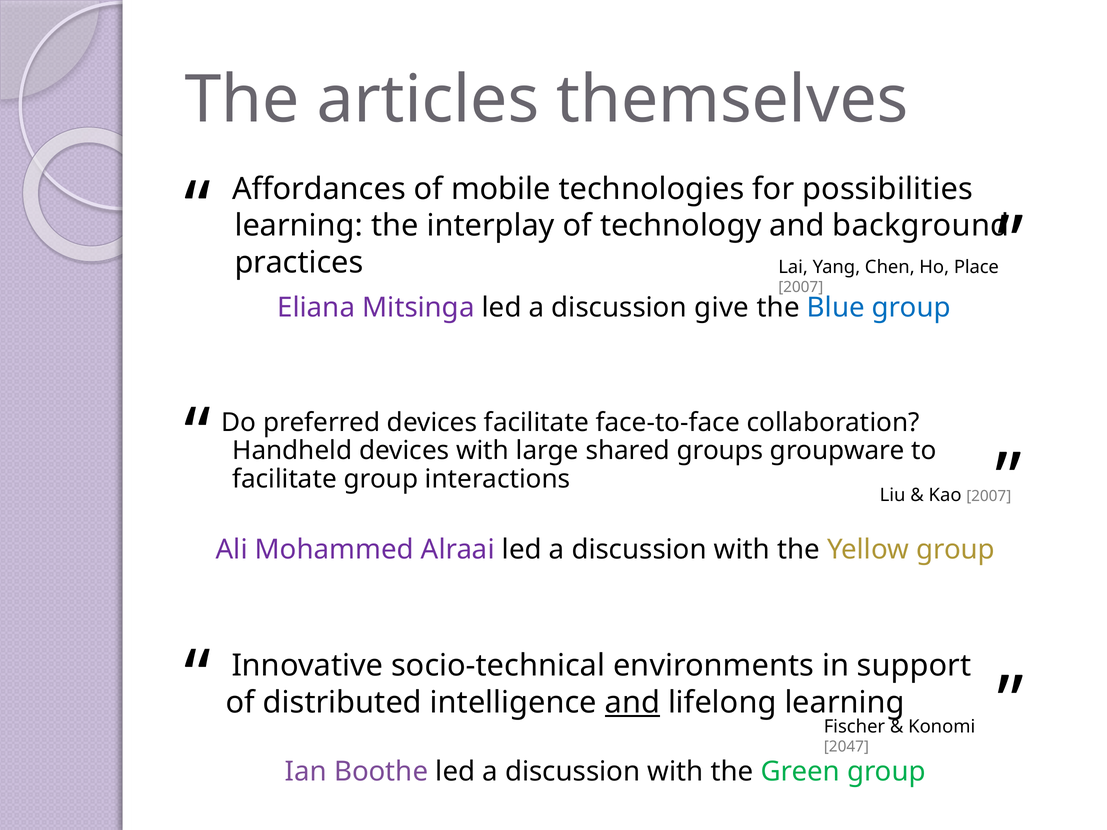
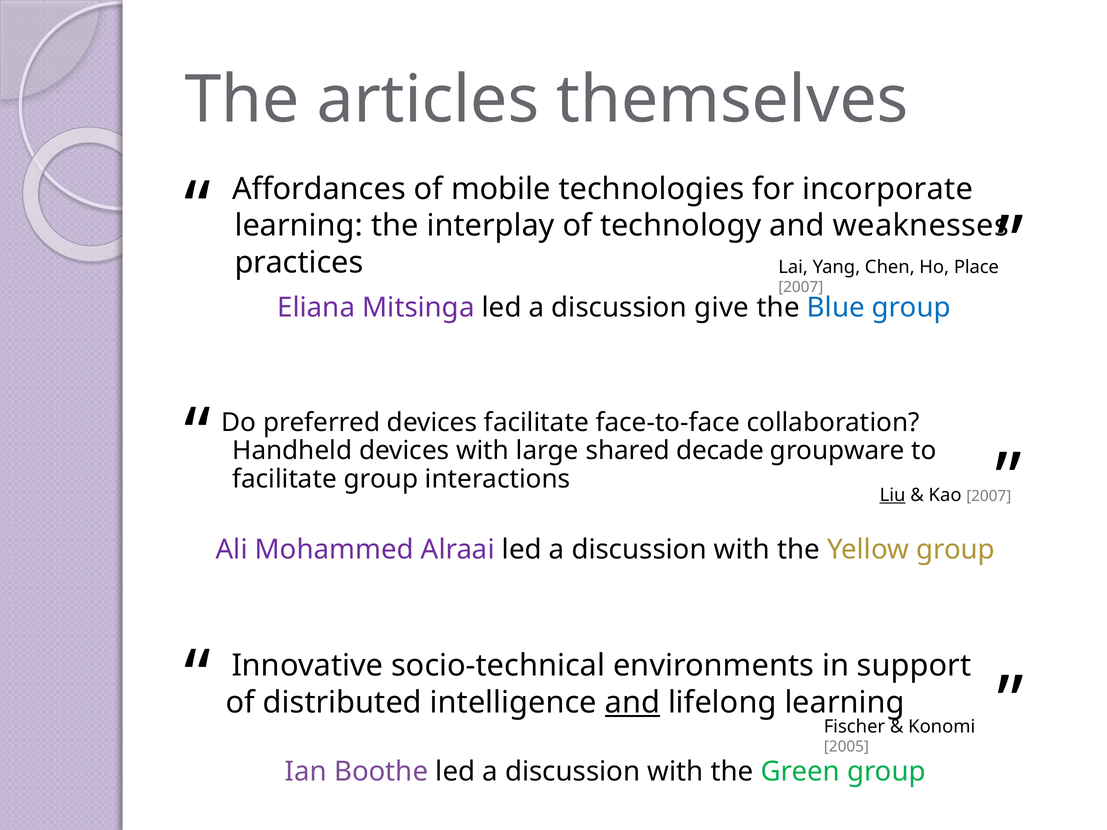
possibilities: possibilities -> incorporate
background: background -> weaknesses
groups: groups -> decade
Liu underline: none -> present
2047: 2047 -> 2005
